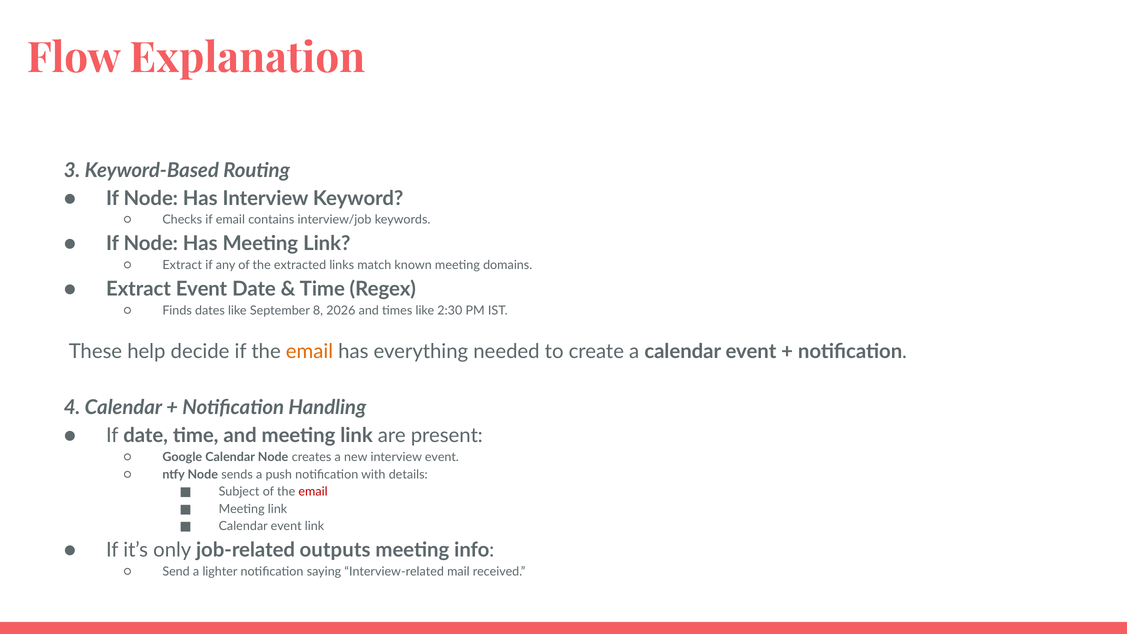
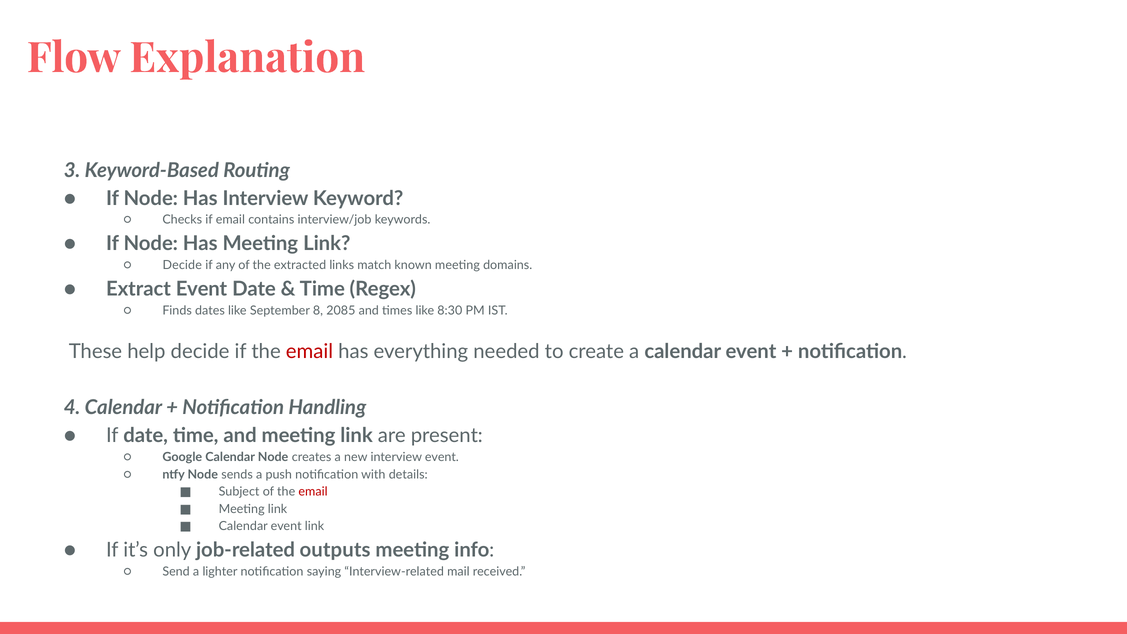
Extract at (182, 265): Extract -> Decide
2026: 2026 -> 2085
2:30: 2:30 -> 8:30
email at (309, 352) colour: orange -> red
